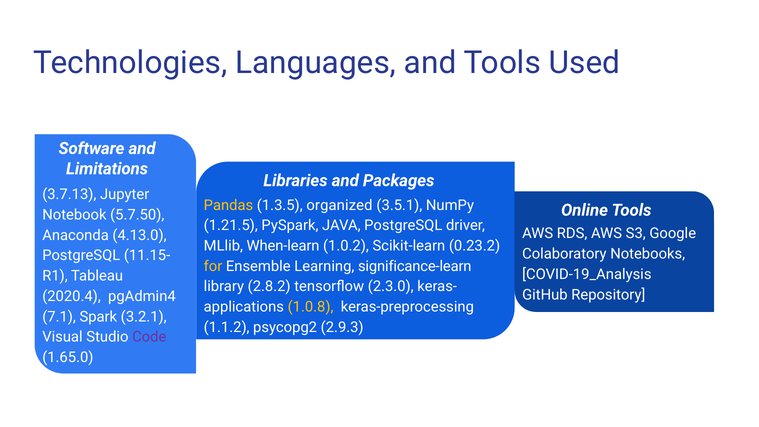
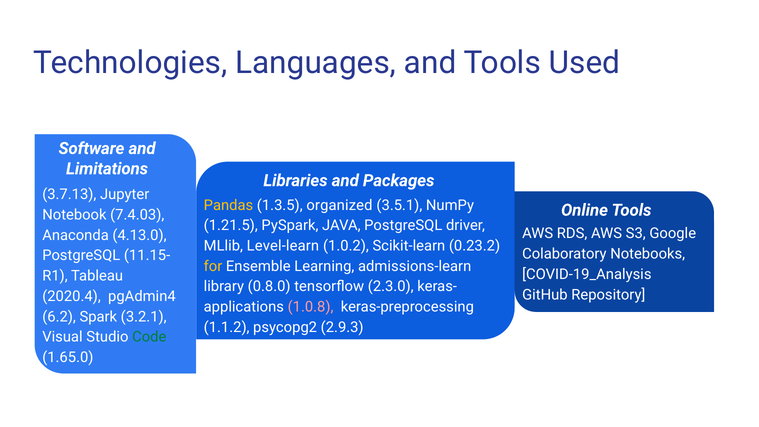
5.7.50: 5.7.50 -> 7.4.03
When-learn: When-learn -> Level-learn
significance-learn: significance-learn -> admissions-learn
2.8.2: 2.8.2 -> 0.8.0
1.0.8 colour: yellow -> pink
7.1: 7.1 -> 6.2
Code colour: purple -> green
